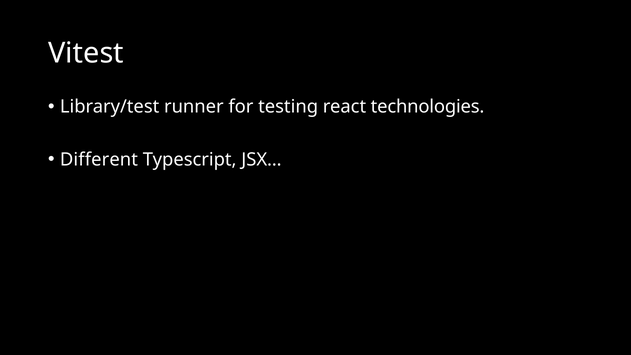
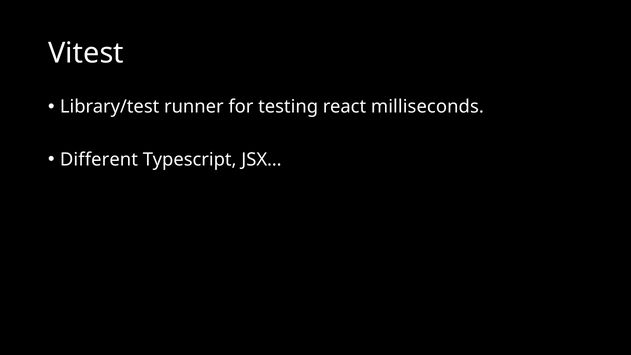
technologies: technologies -> milliseconds
